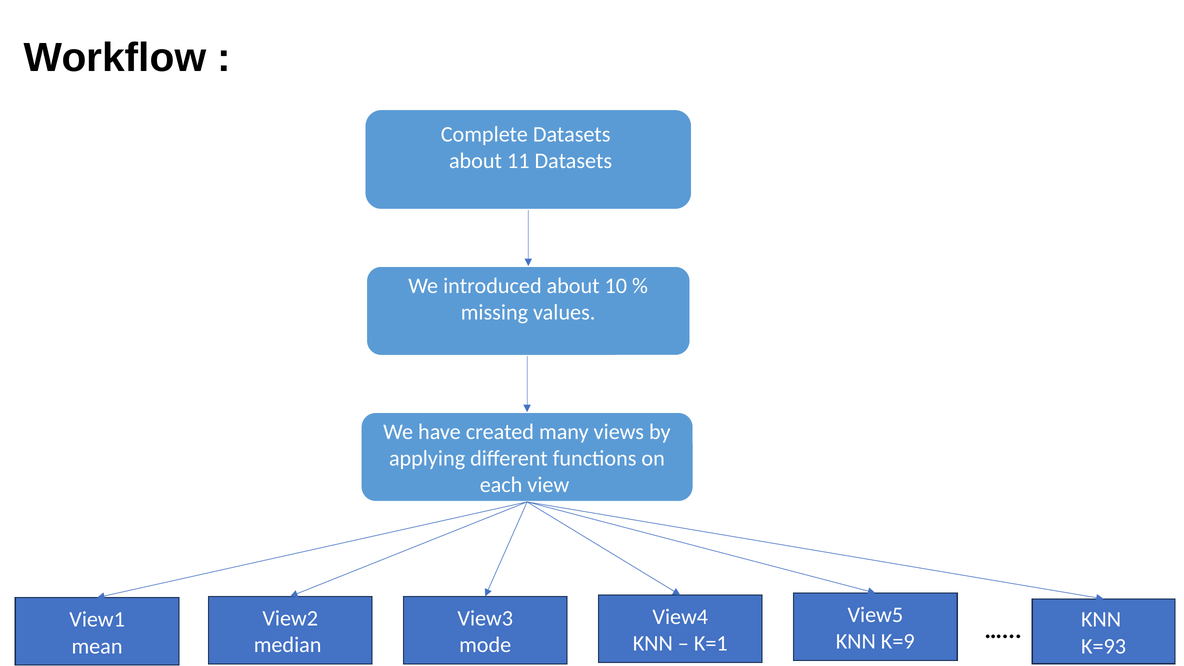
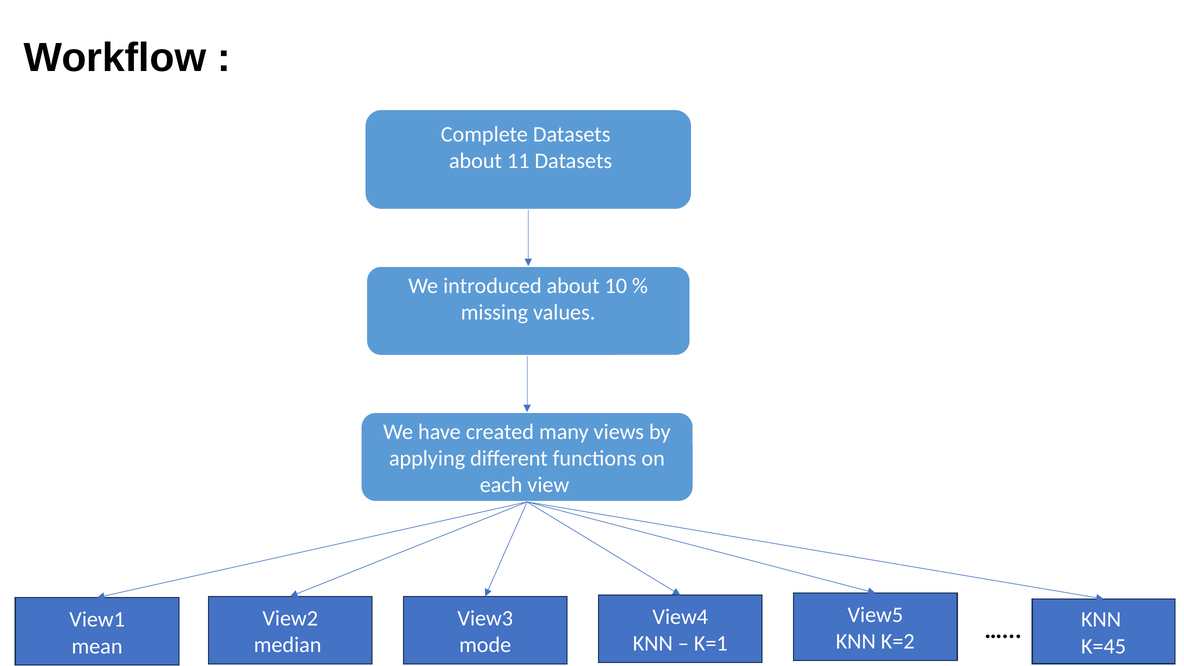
K=9: K=9 -> K=2
K=93: K=93 -> K=45
